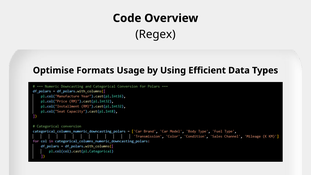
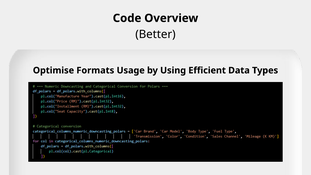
Regex: Regex -> Better
